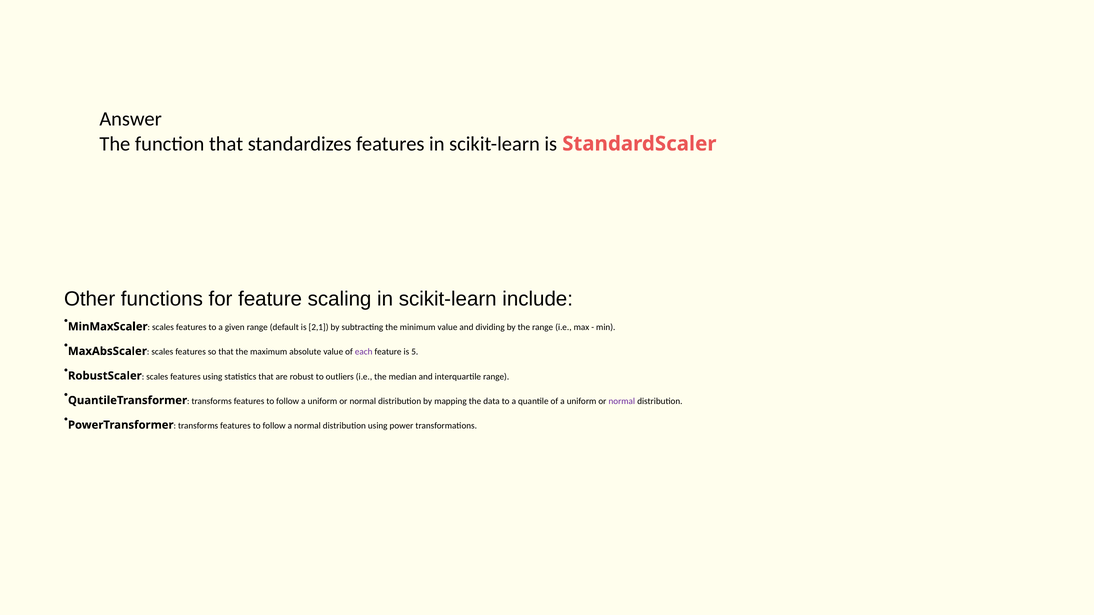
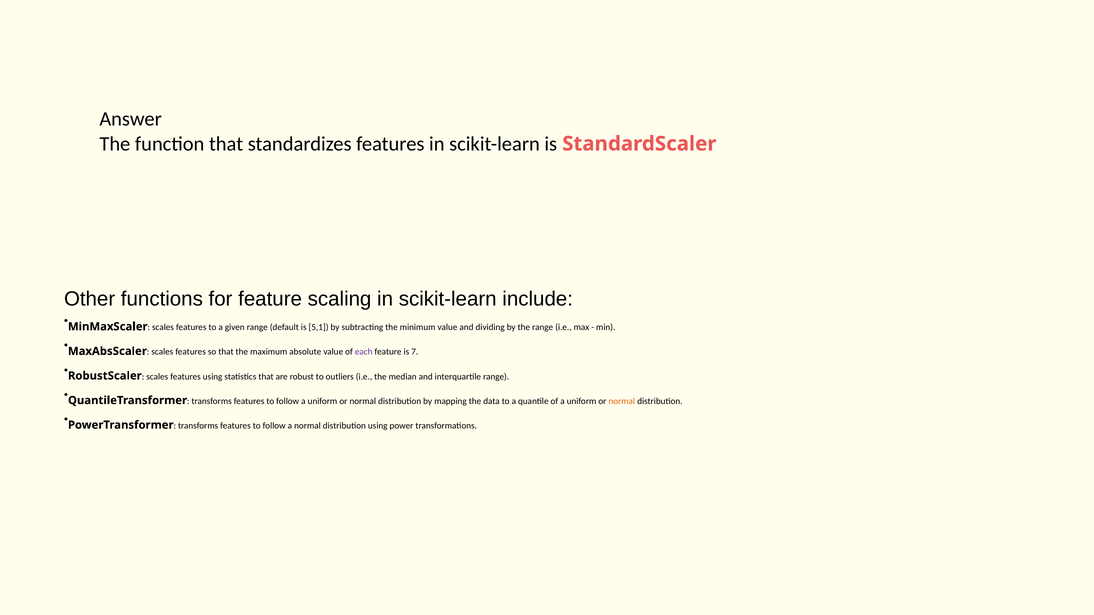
2,1: 2,1 -> 5,1
5: 5 -> 7
normal at (622, 401) colour: purple -> orange
